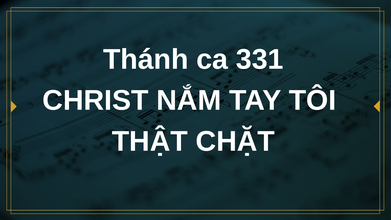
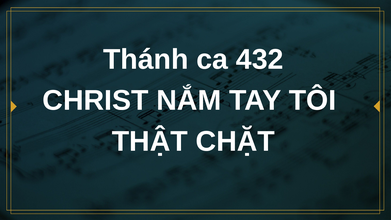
331: 331 -> 432
